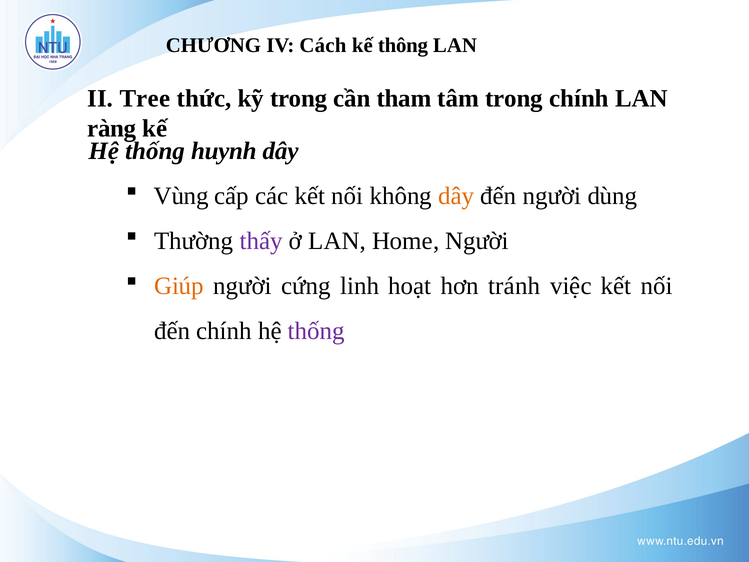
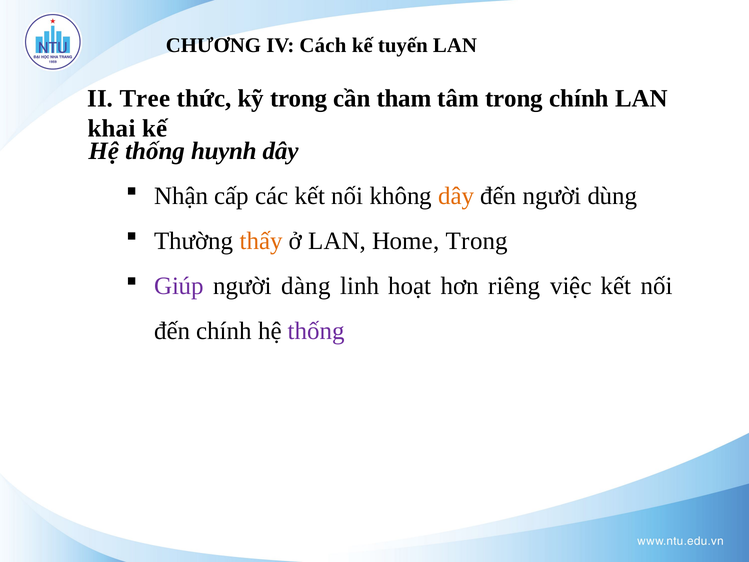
thông: thông -> tuyến
ràng: ràng -> khai
Vùng: Vùng -> Nhận
thấy colour: purple -> orange
Home Người: Người -> Trong
Giúp colour: orange -> purple
cứng: cứng -> dàng
tránh: tránh -> riêng
